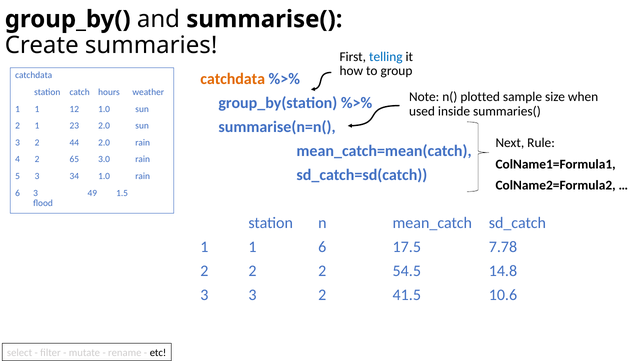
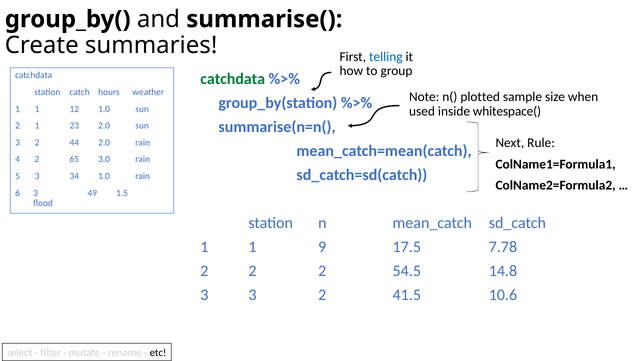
catchdata at (233, 79) colour: orange -> green
summaries(: summaries( -> whitespace(
1 6: 6 -> 9
